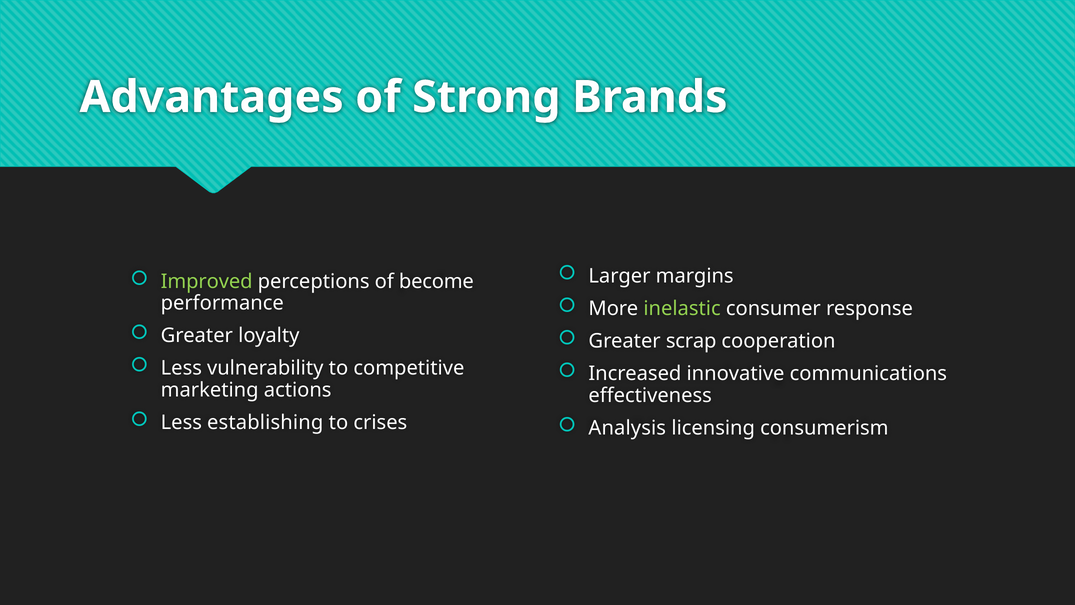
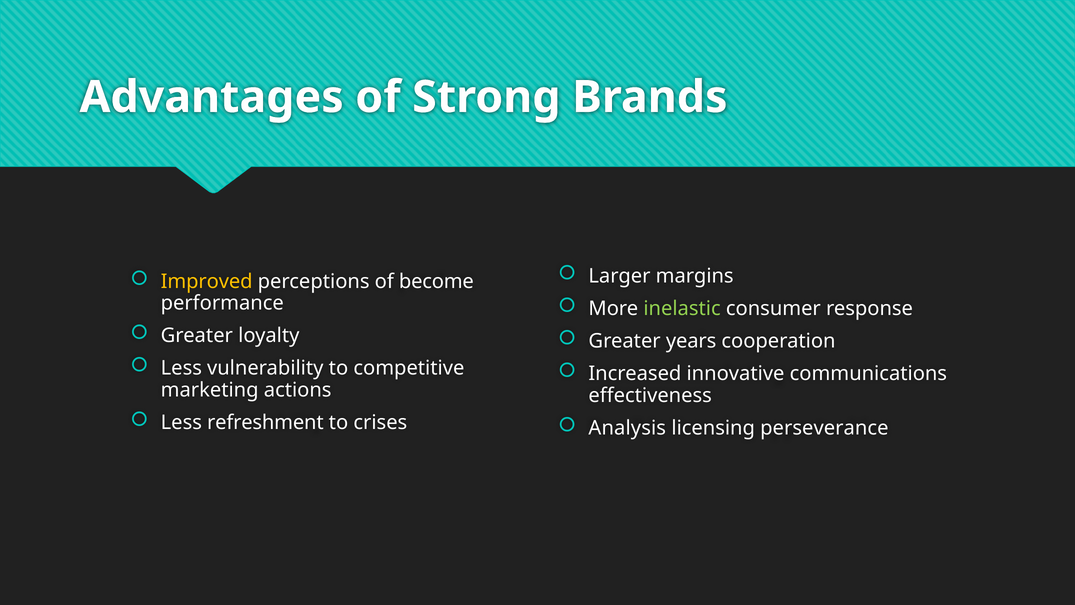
Improved colour: light green -> yellow
scrap: scrap -> years
establishing: establishing -> refreshment
consumerism: consumerism -> perseverance
